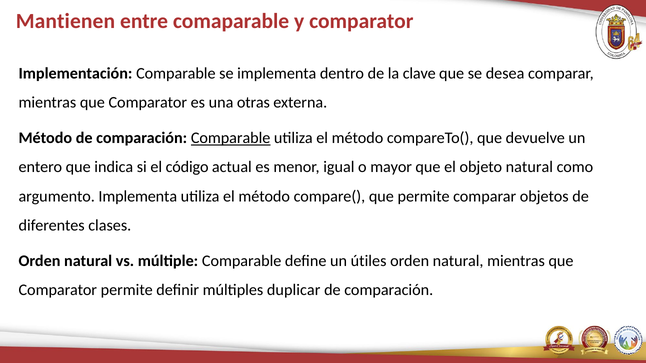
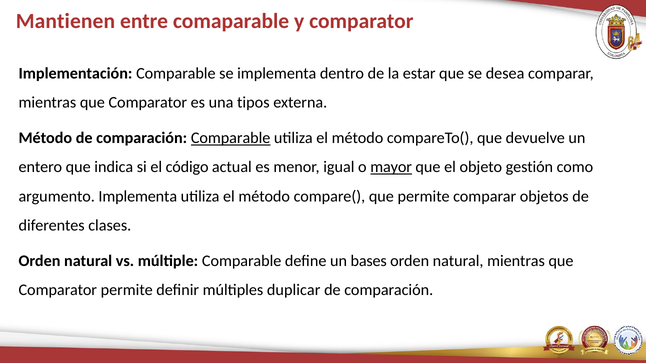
clave: clave -> estar
otras: otras -> tipos
mayor underline: none -> present
objeto natural: natural -> gestión
útiles: útiles -> bases
